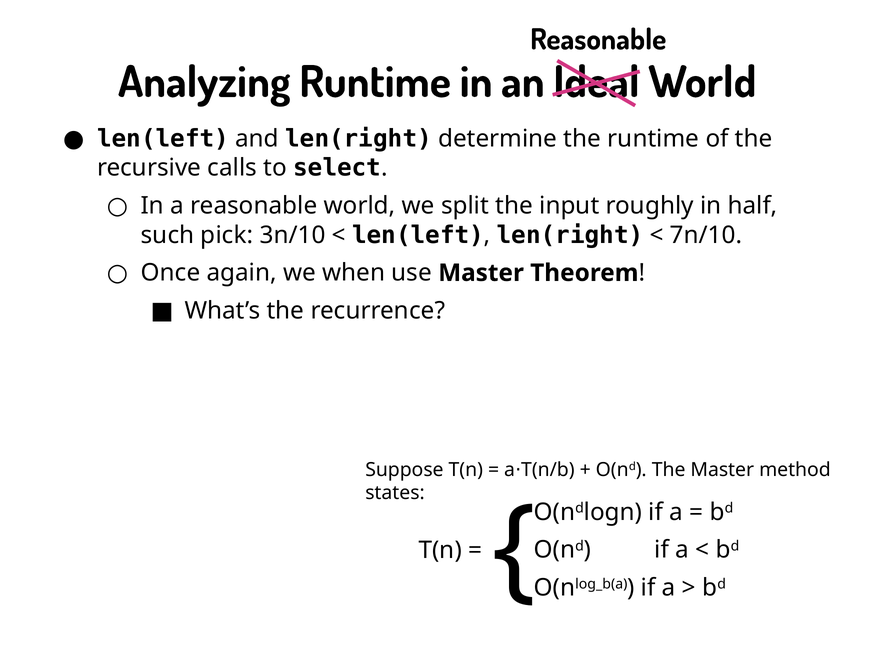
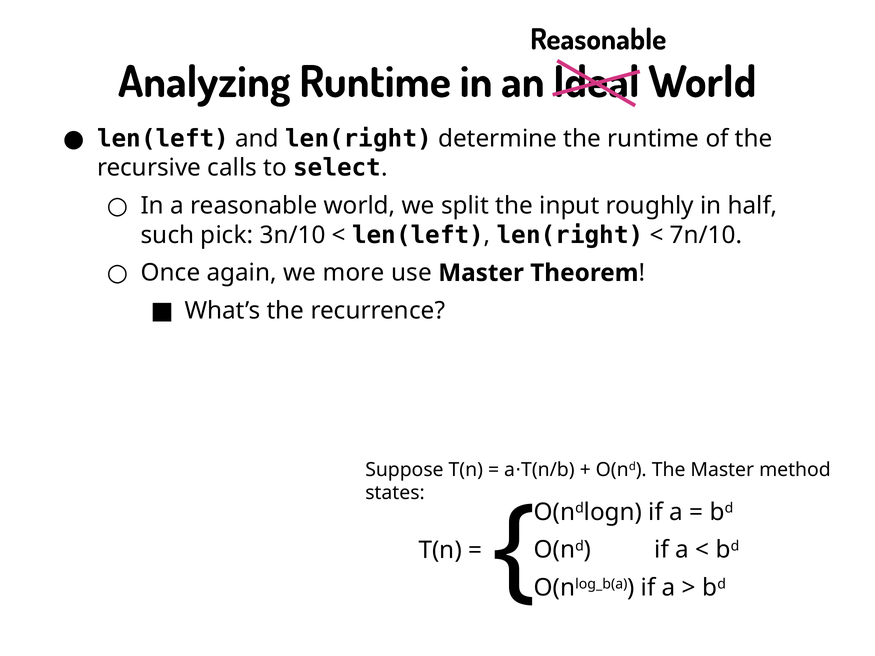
when: when -> more
